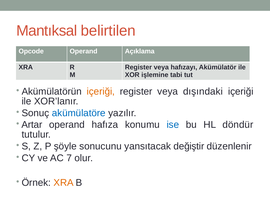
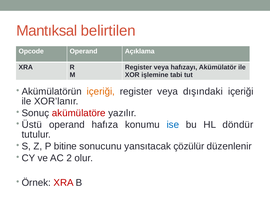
akümülatöre colour: blue -> red
Artar: Artar -> Üstü
şöyle: şöyle -> bitine
değiştir: değiştir -> çözülür
7: 7 -> 2
XRA at (64, 182) colour: orange -> red
